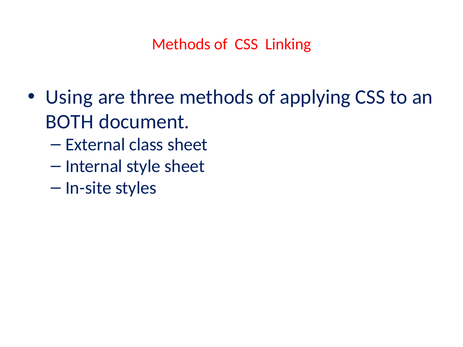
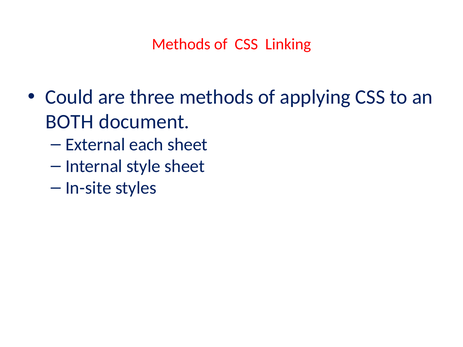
Using: Using -> Could
class: class -> each
